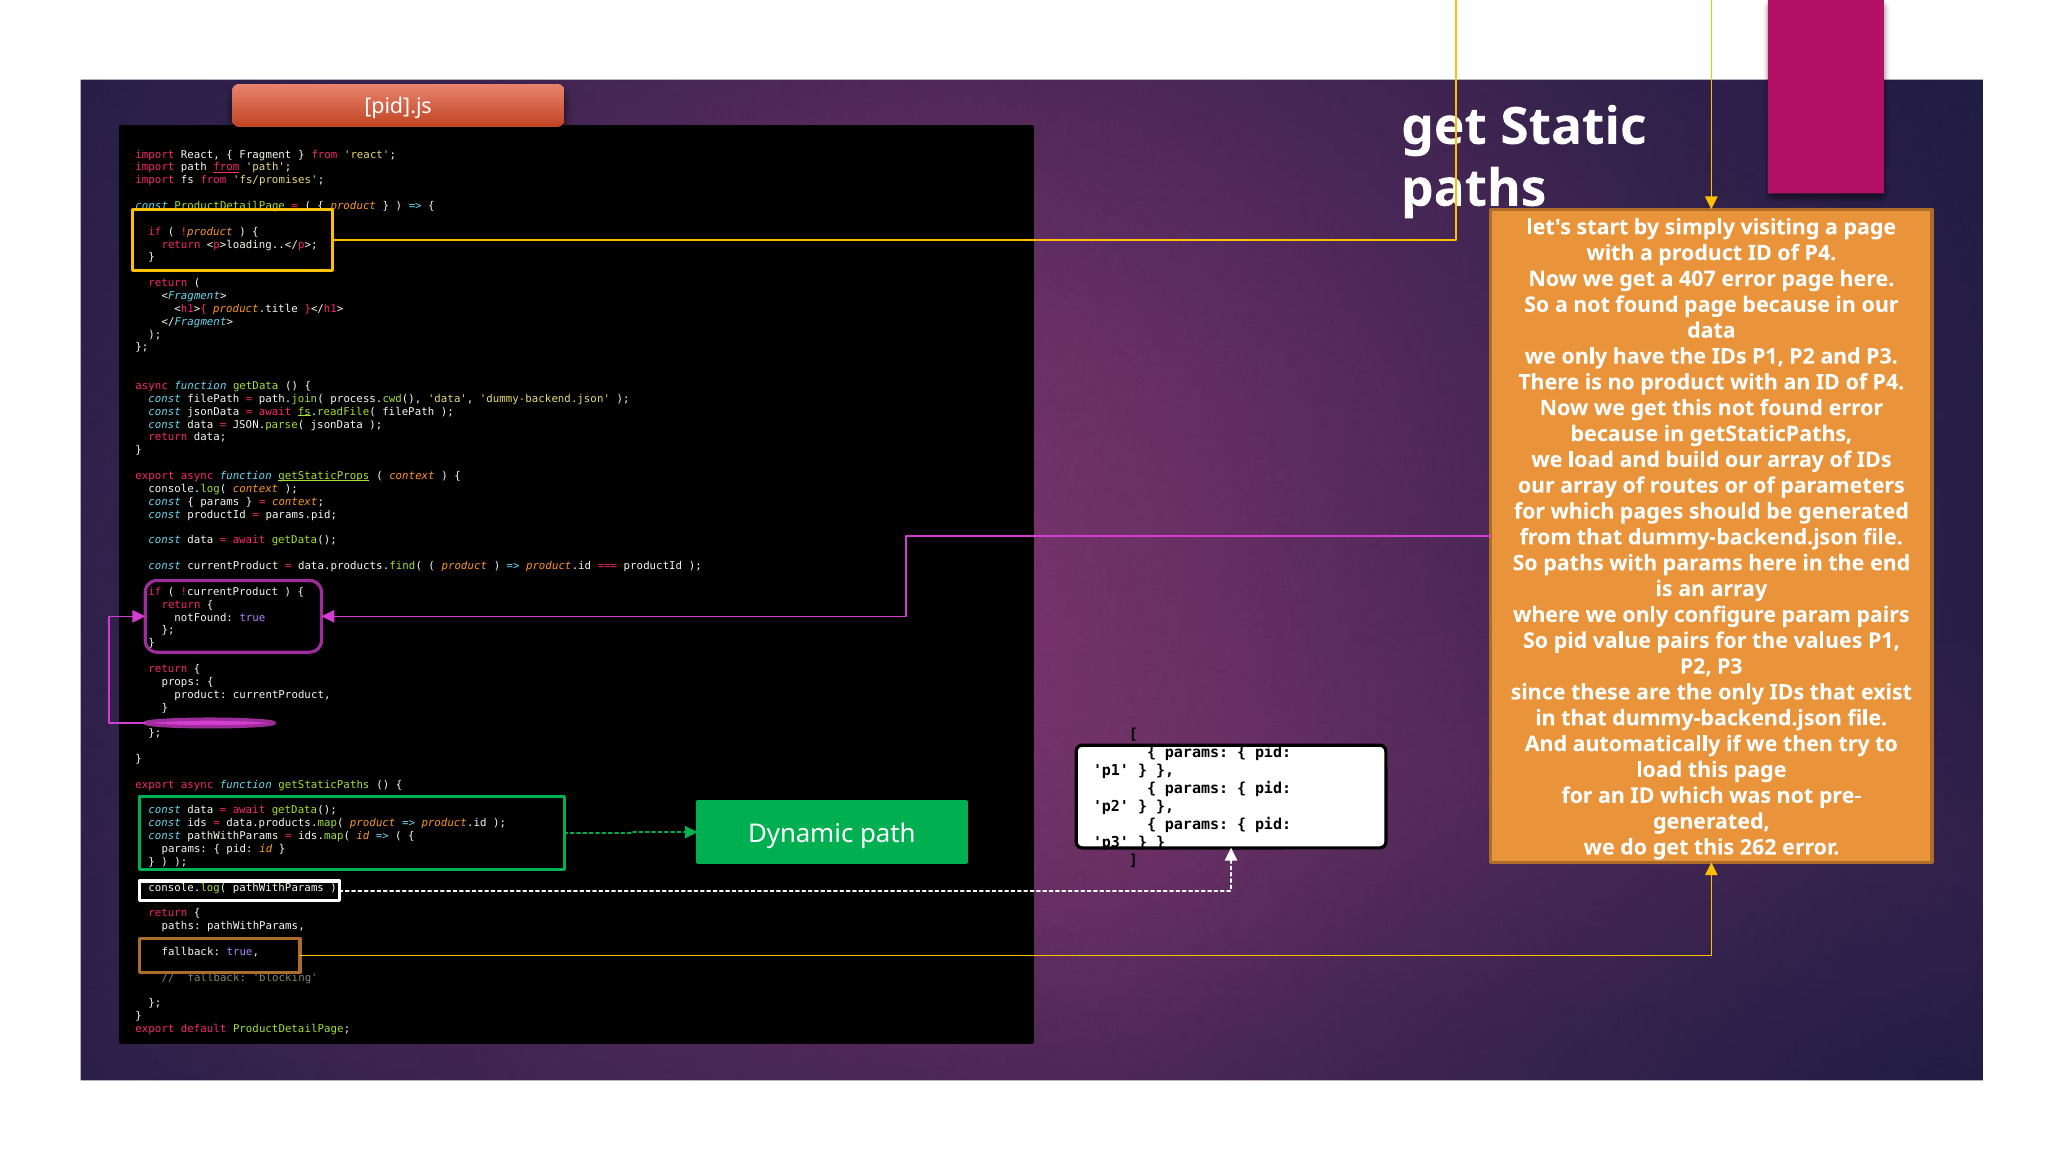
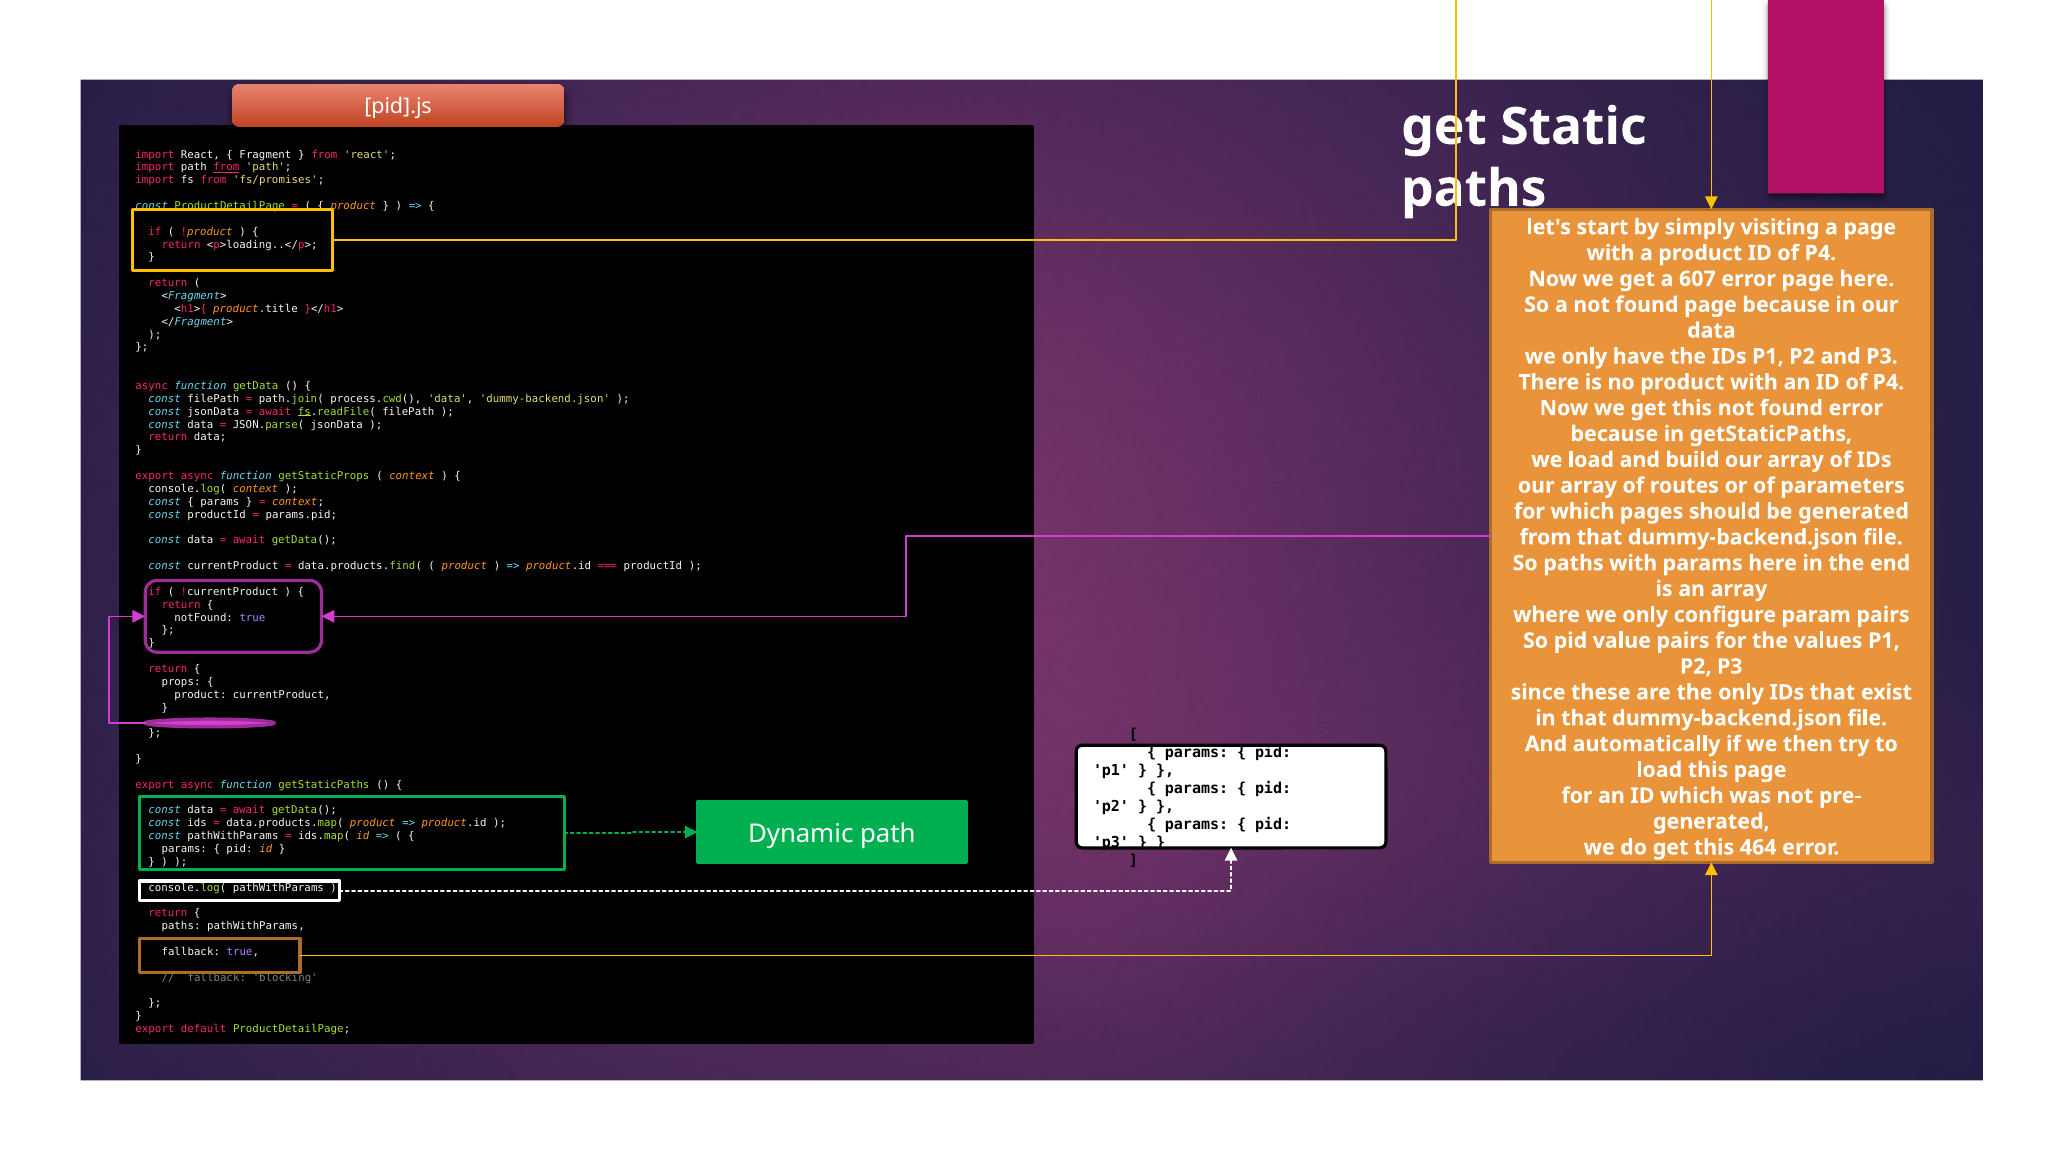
407: 407 -> 607
getStaticProps underline: present -> none
262: 262 -> 464
